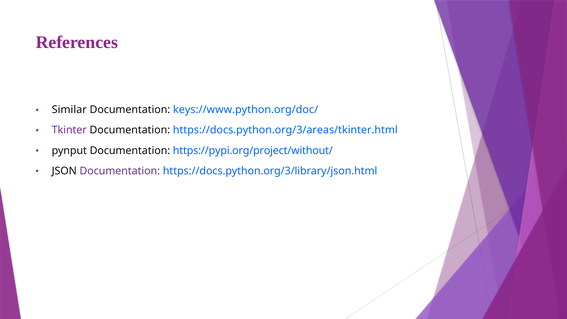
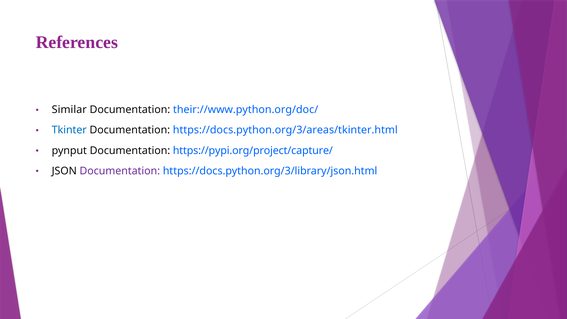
keys://www.python.org/doc/: keys://www.python.org/doc/ -> their://www.python.org/doc/
Tkinter colour: purple -> blue
https://pypi.org/project/without/: https://pypi.org/project/without/ -> https://pypi.org/project/capture/
